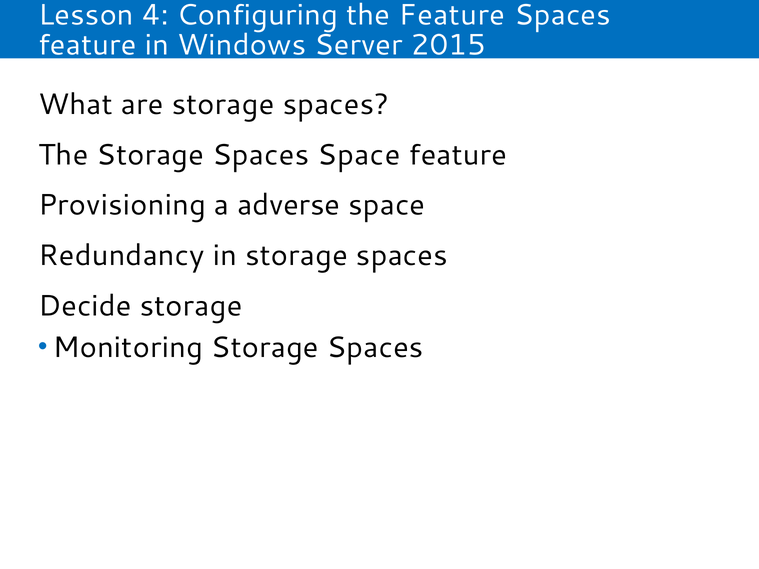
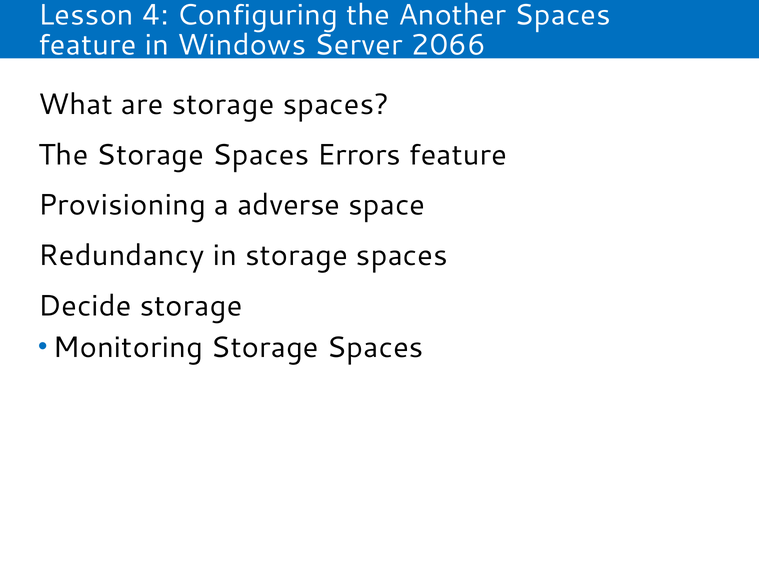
the Feature: Feature -> Another
2015: 2015 -> 2066
Spaces Space: Space -> Errors
